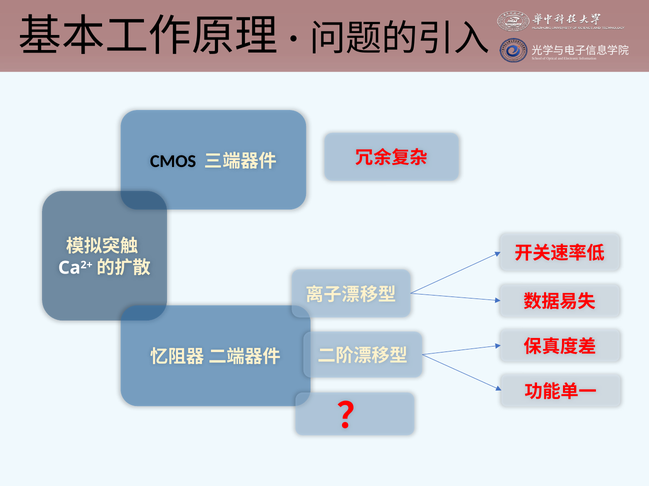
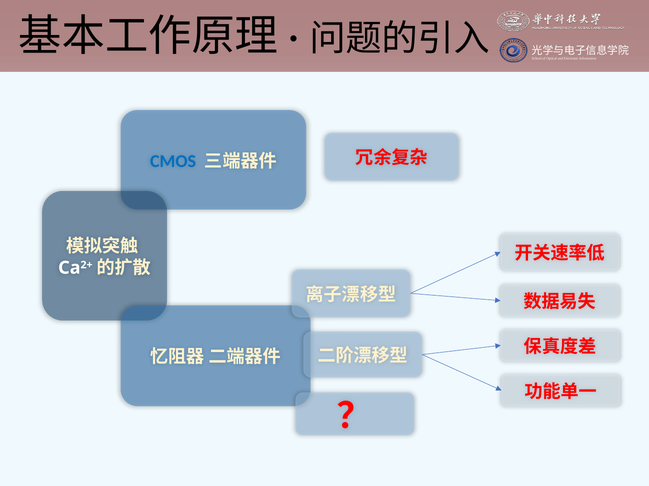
CMOS colour: black -> blue
